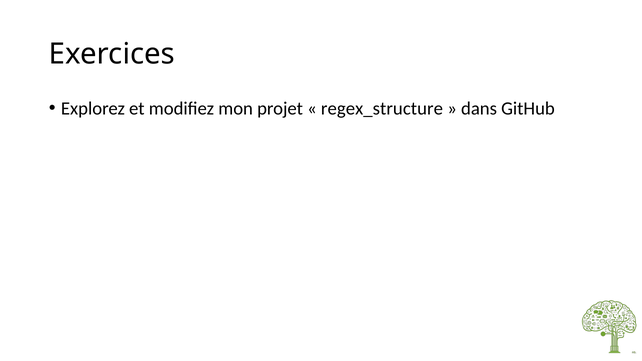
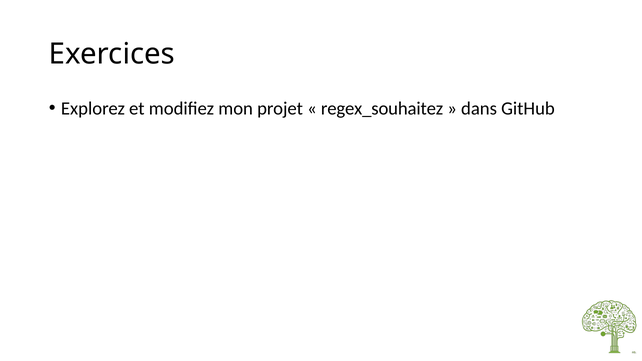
regex_structure: regex_structure -> regex_souhaitez
